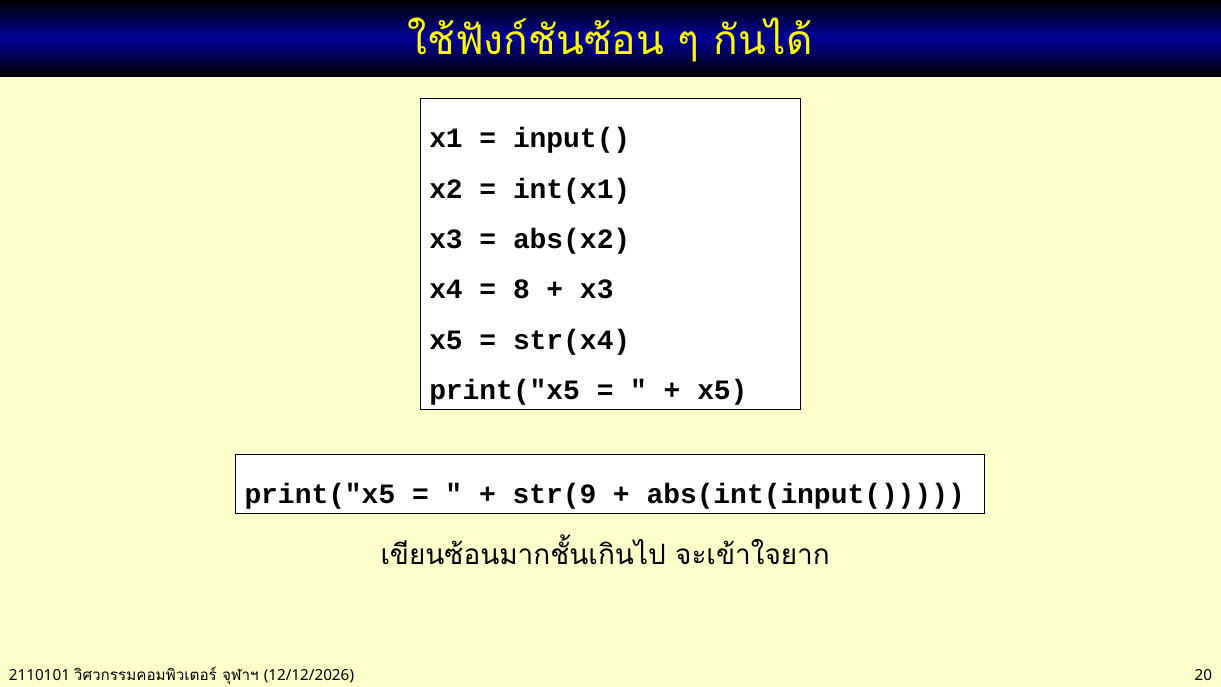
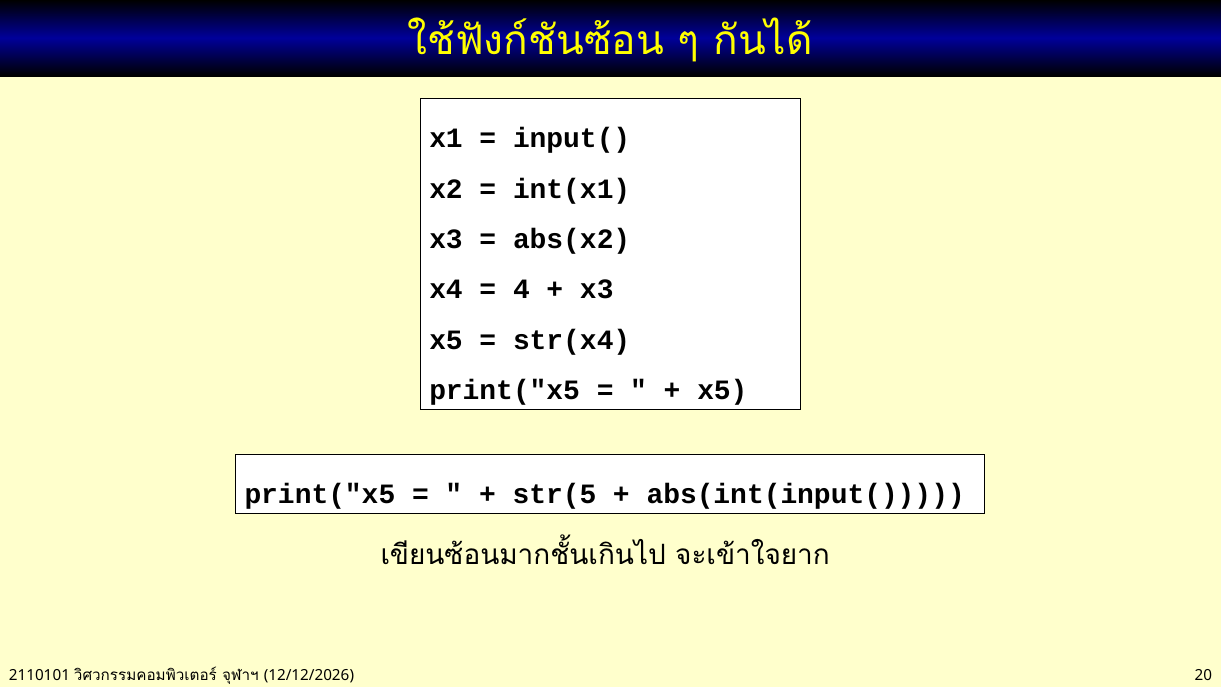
8: 8 -> 4
str(9: str(9 -> str(5
